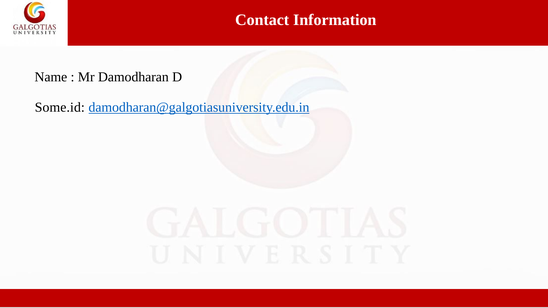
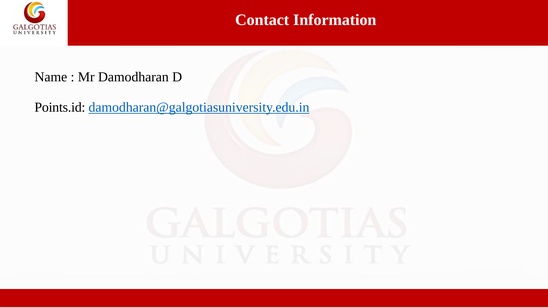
Some.id: Some.id -> Points.id
